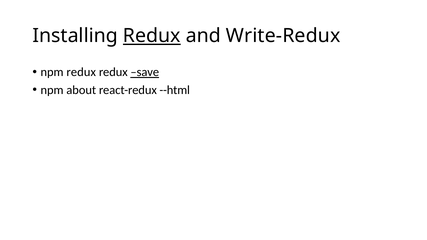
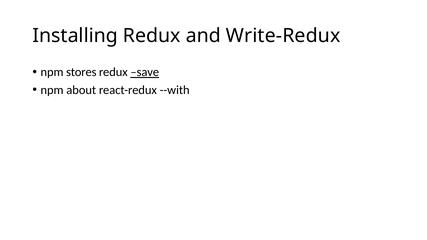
Redux at (152, 36) underline: present -> none
npm redux: redux -> stores
--html: --html -> --with
